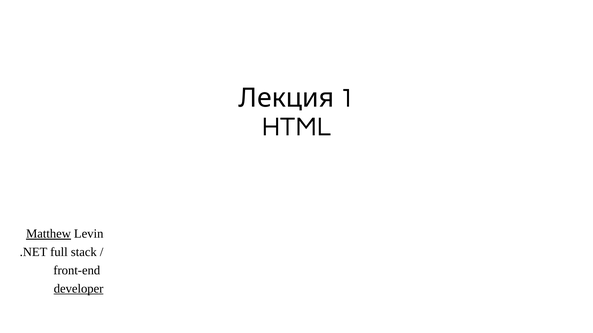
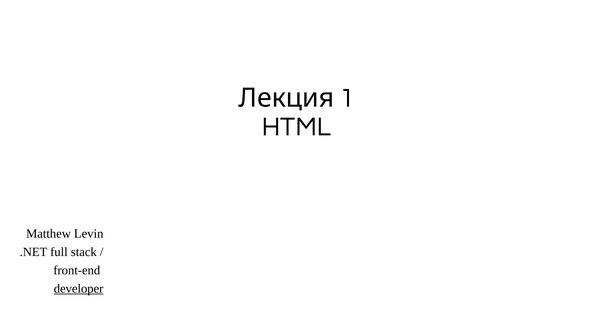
Matthew underline: present -> none
